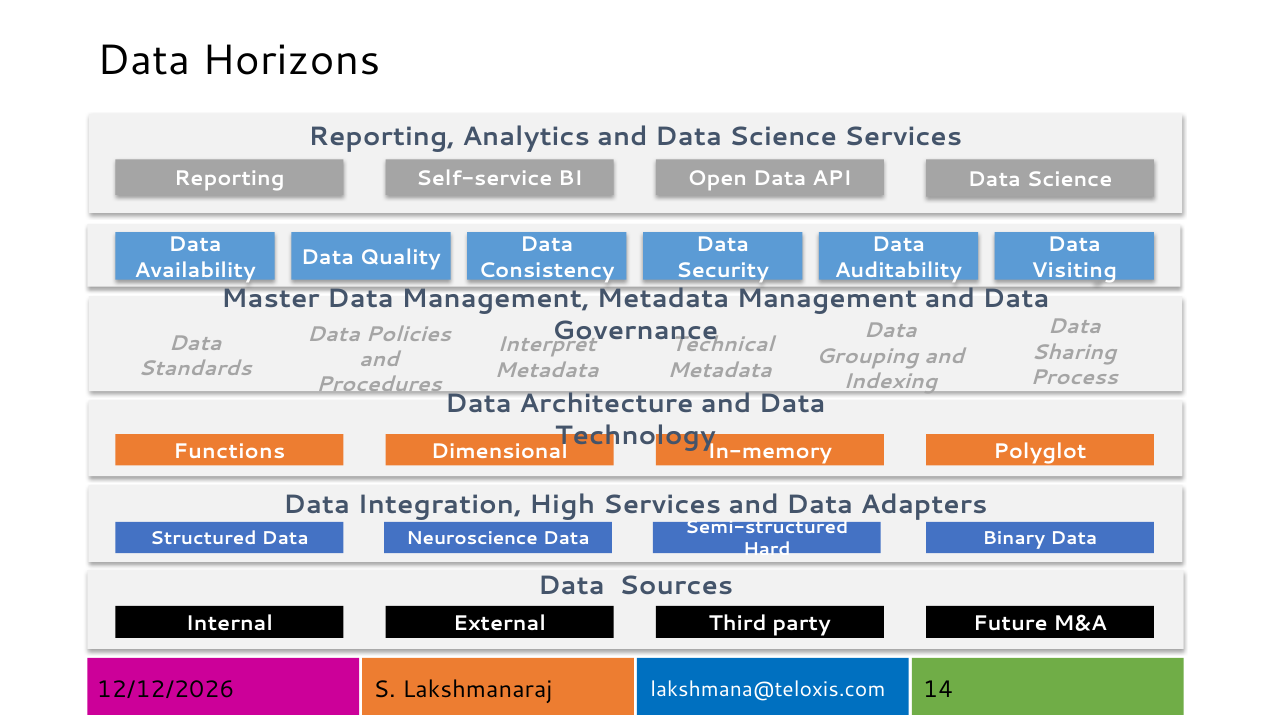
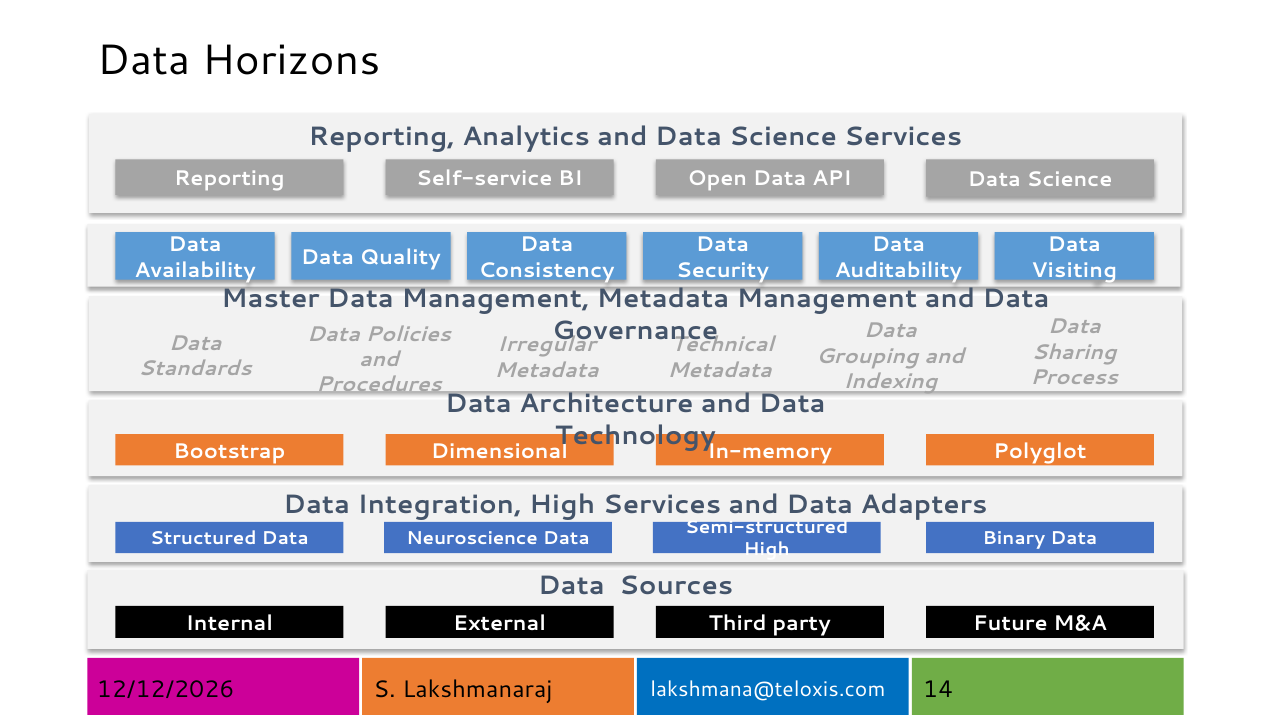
Interpret: Interpret -> Irregular
Functions: Functions -> Bootstrap
Hard at (767, 550): Hard -> High
